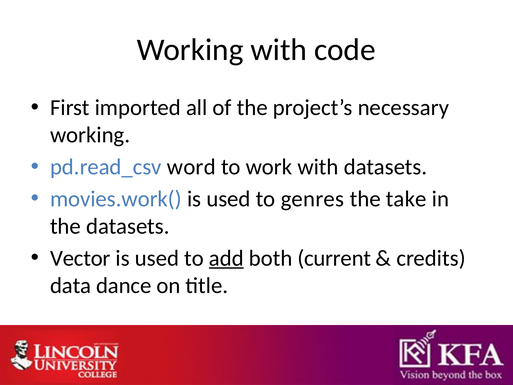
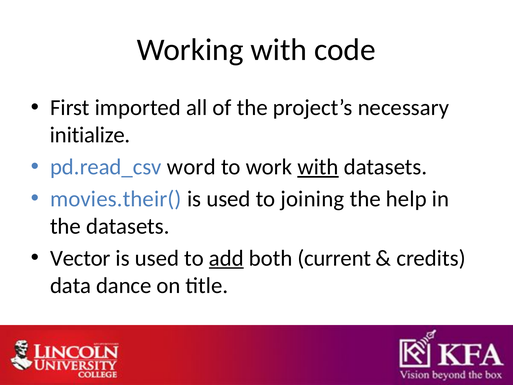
working at (90, 135): working -> initialize
with at (318, 167) underline: none -> present
movies.work(: movies.work( -> movies.their(
genres: genres -> joining
take: take -> help
